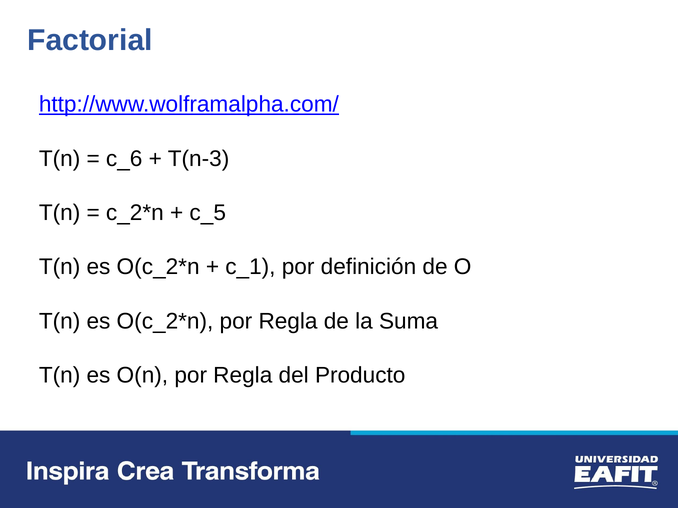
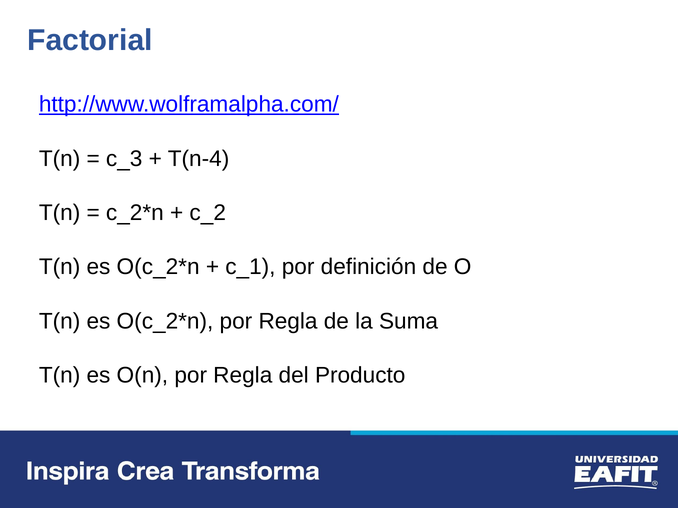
c_6: c_6 -> c_3
T(n-3: T(n-3 -> T(n-4
c_5: c_5 -> c_2
